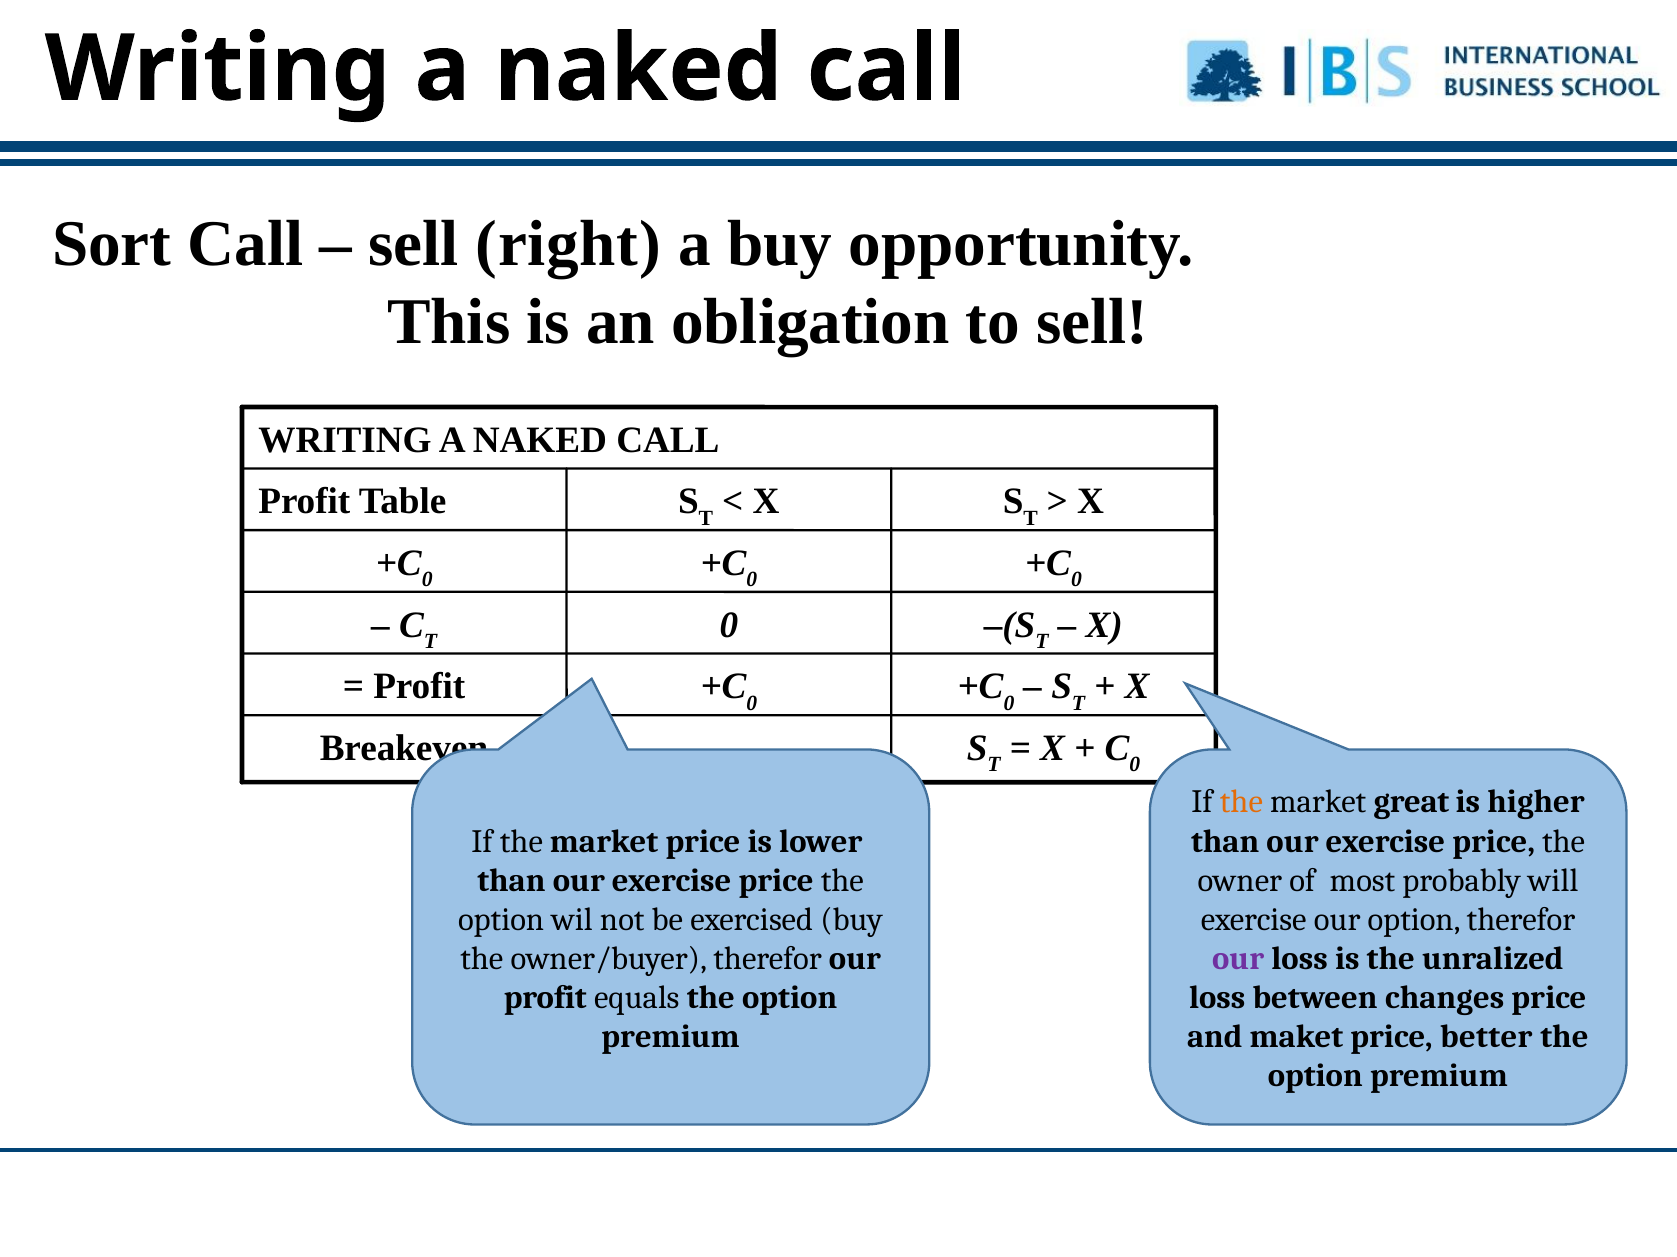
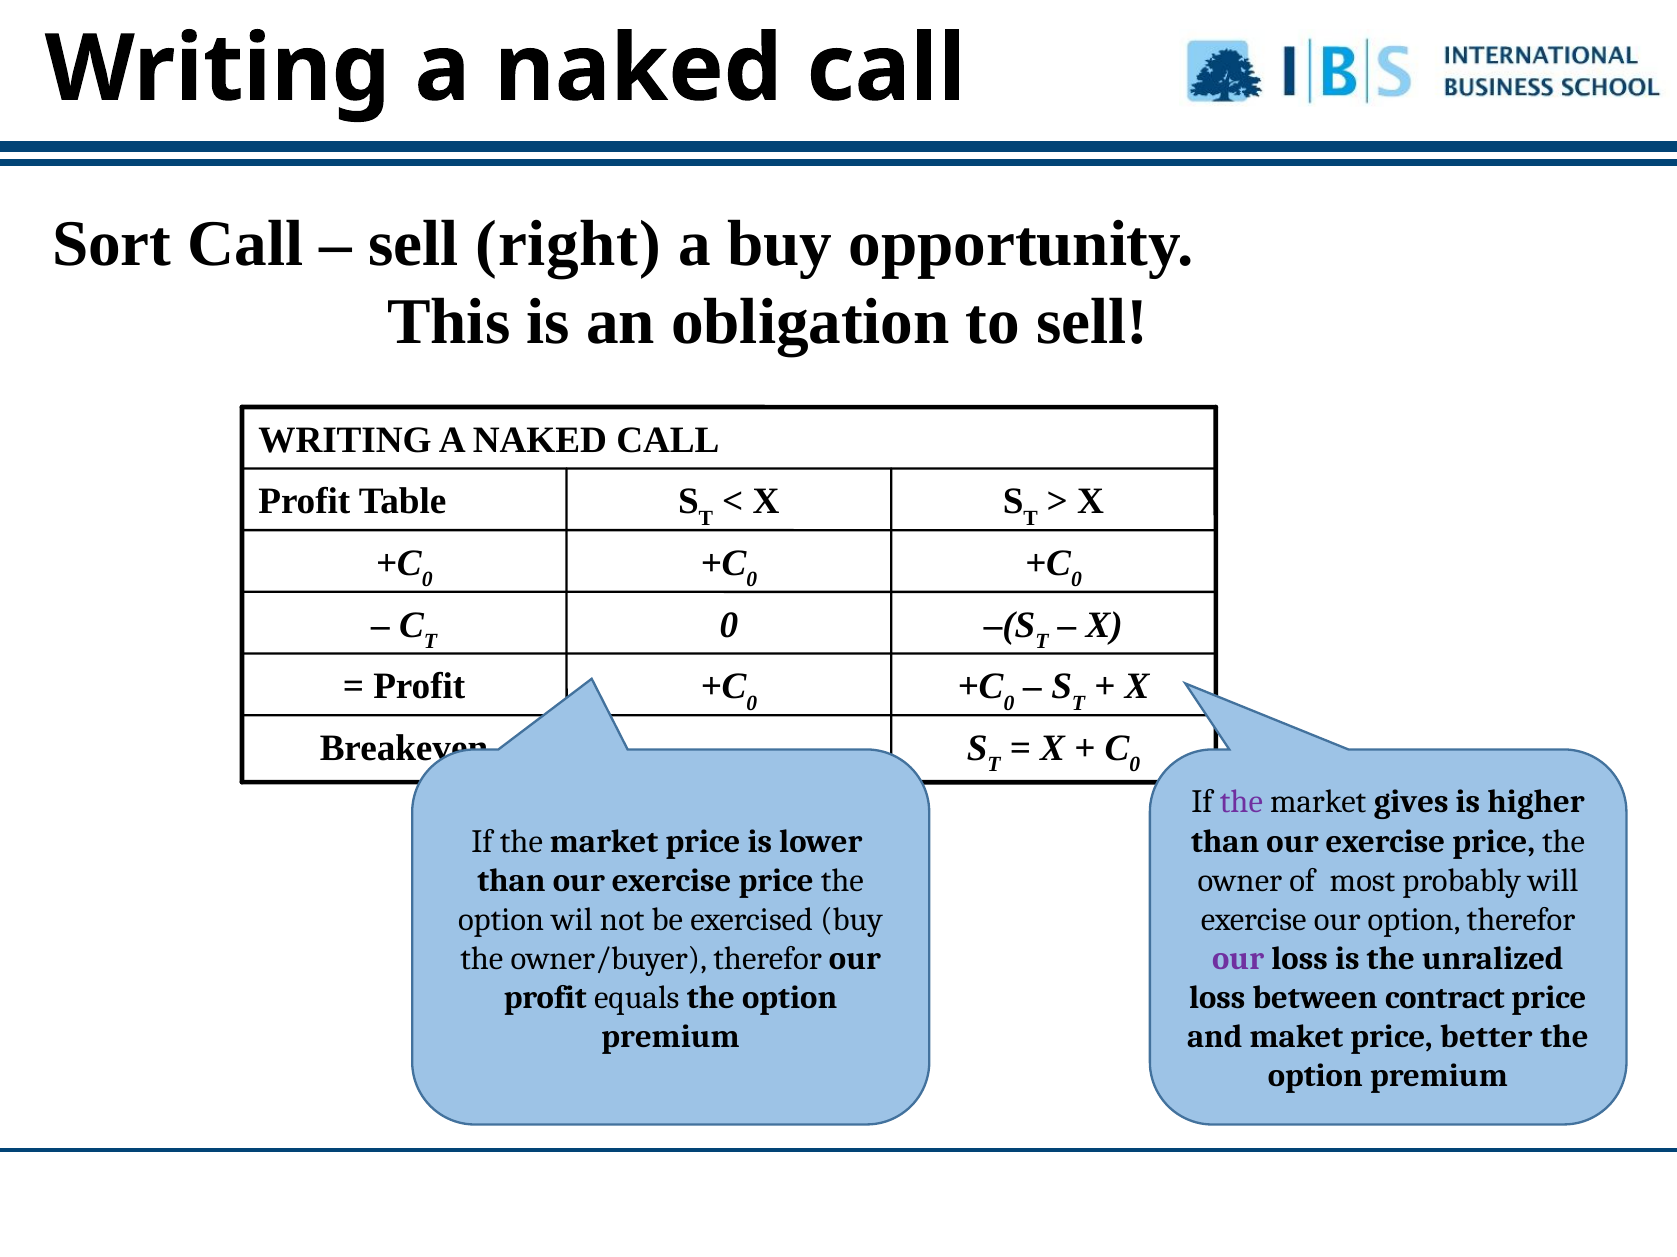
the at (1241, 803) colour: orange -> purple
great: great -> gives
changes: changes -> contract
